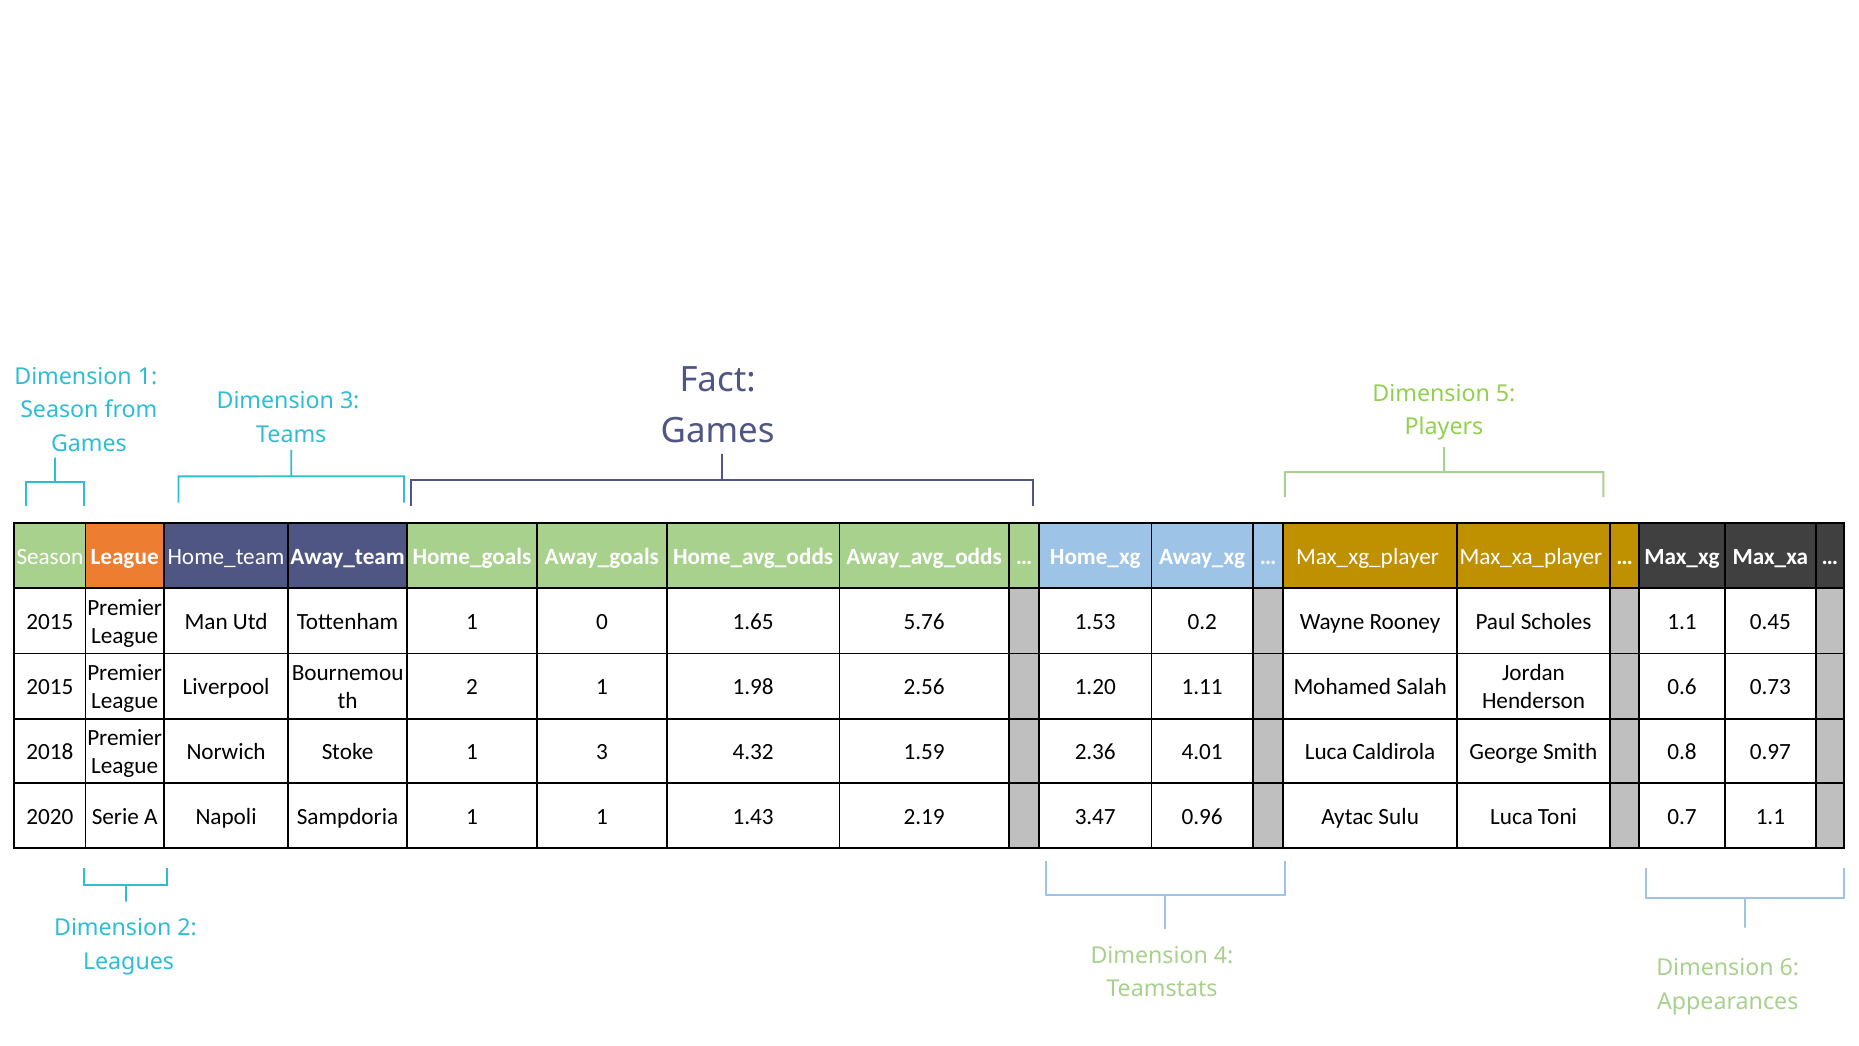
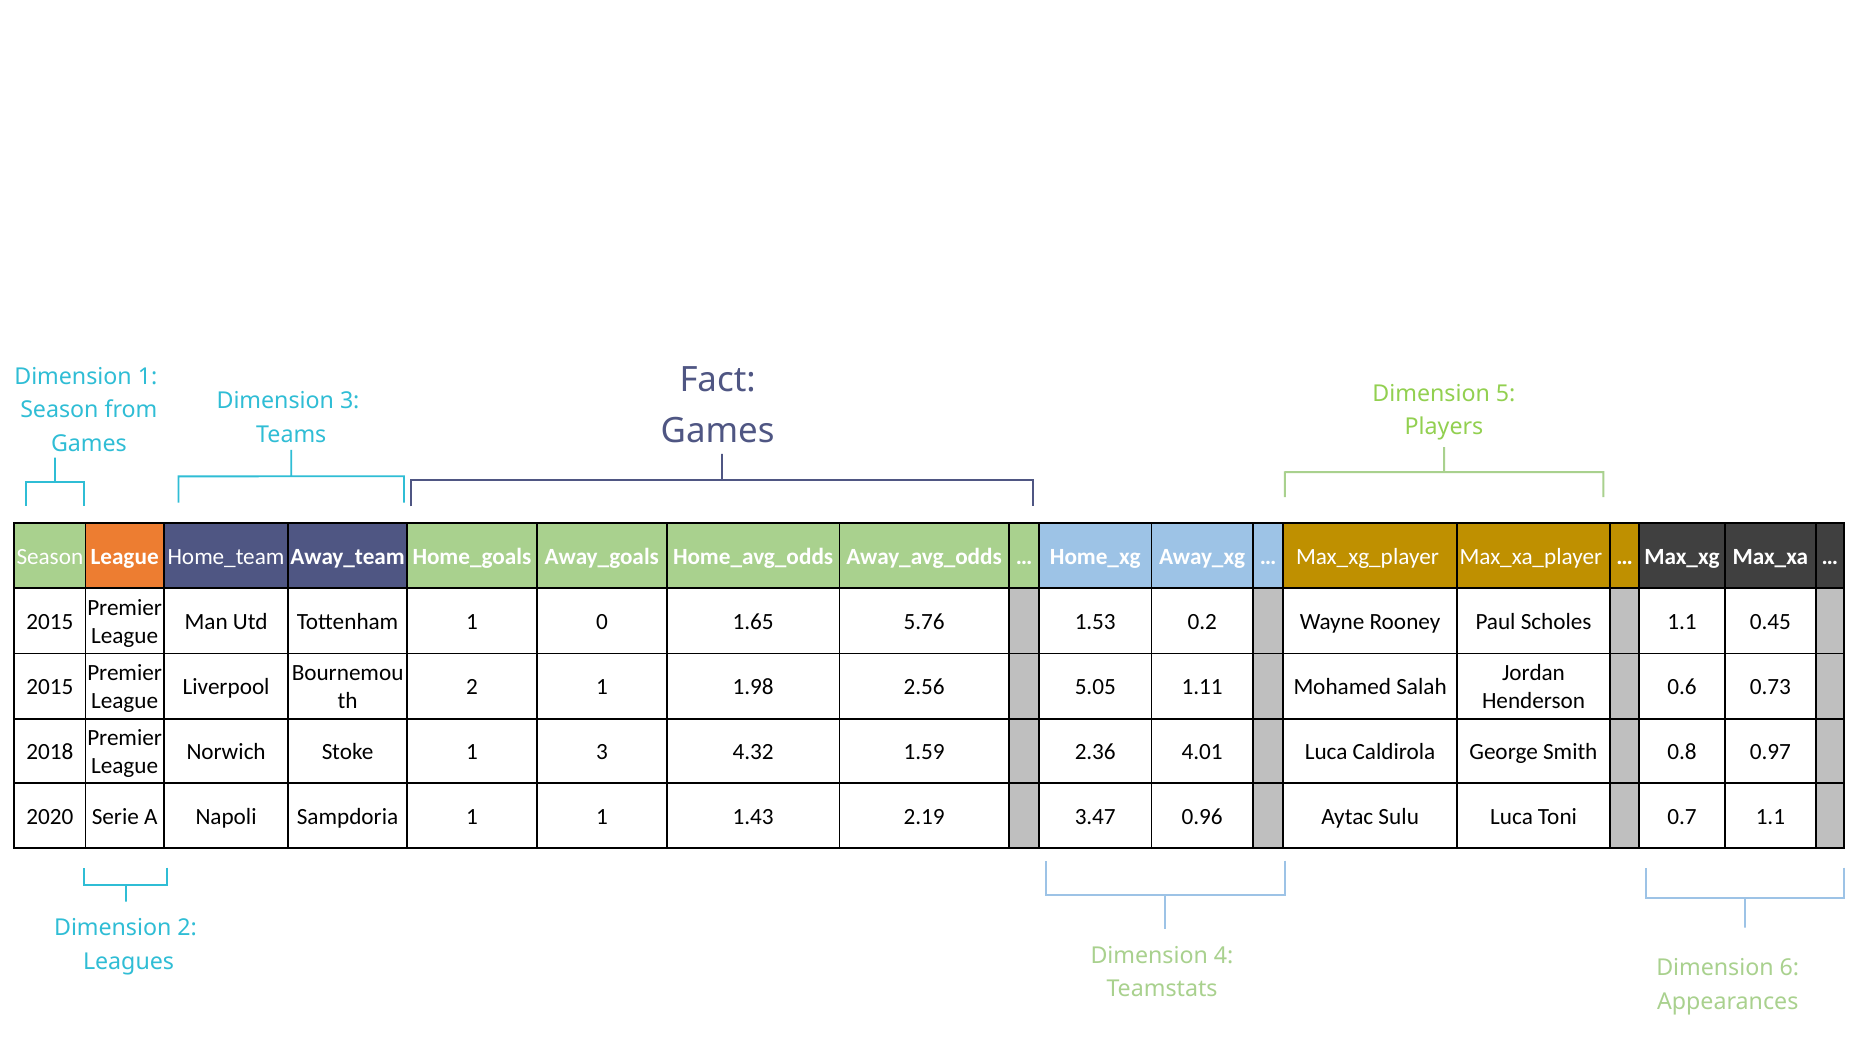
1.20: 1.20 -> 5.05
